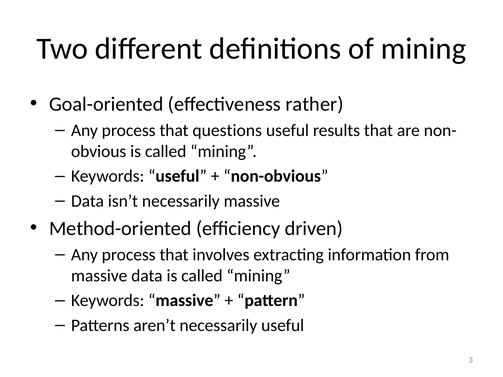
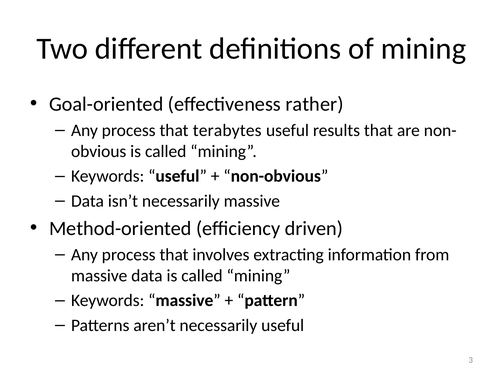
questions: questions -> terabytes
